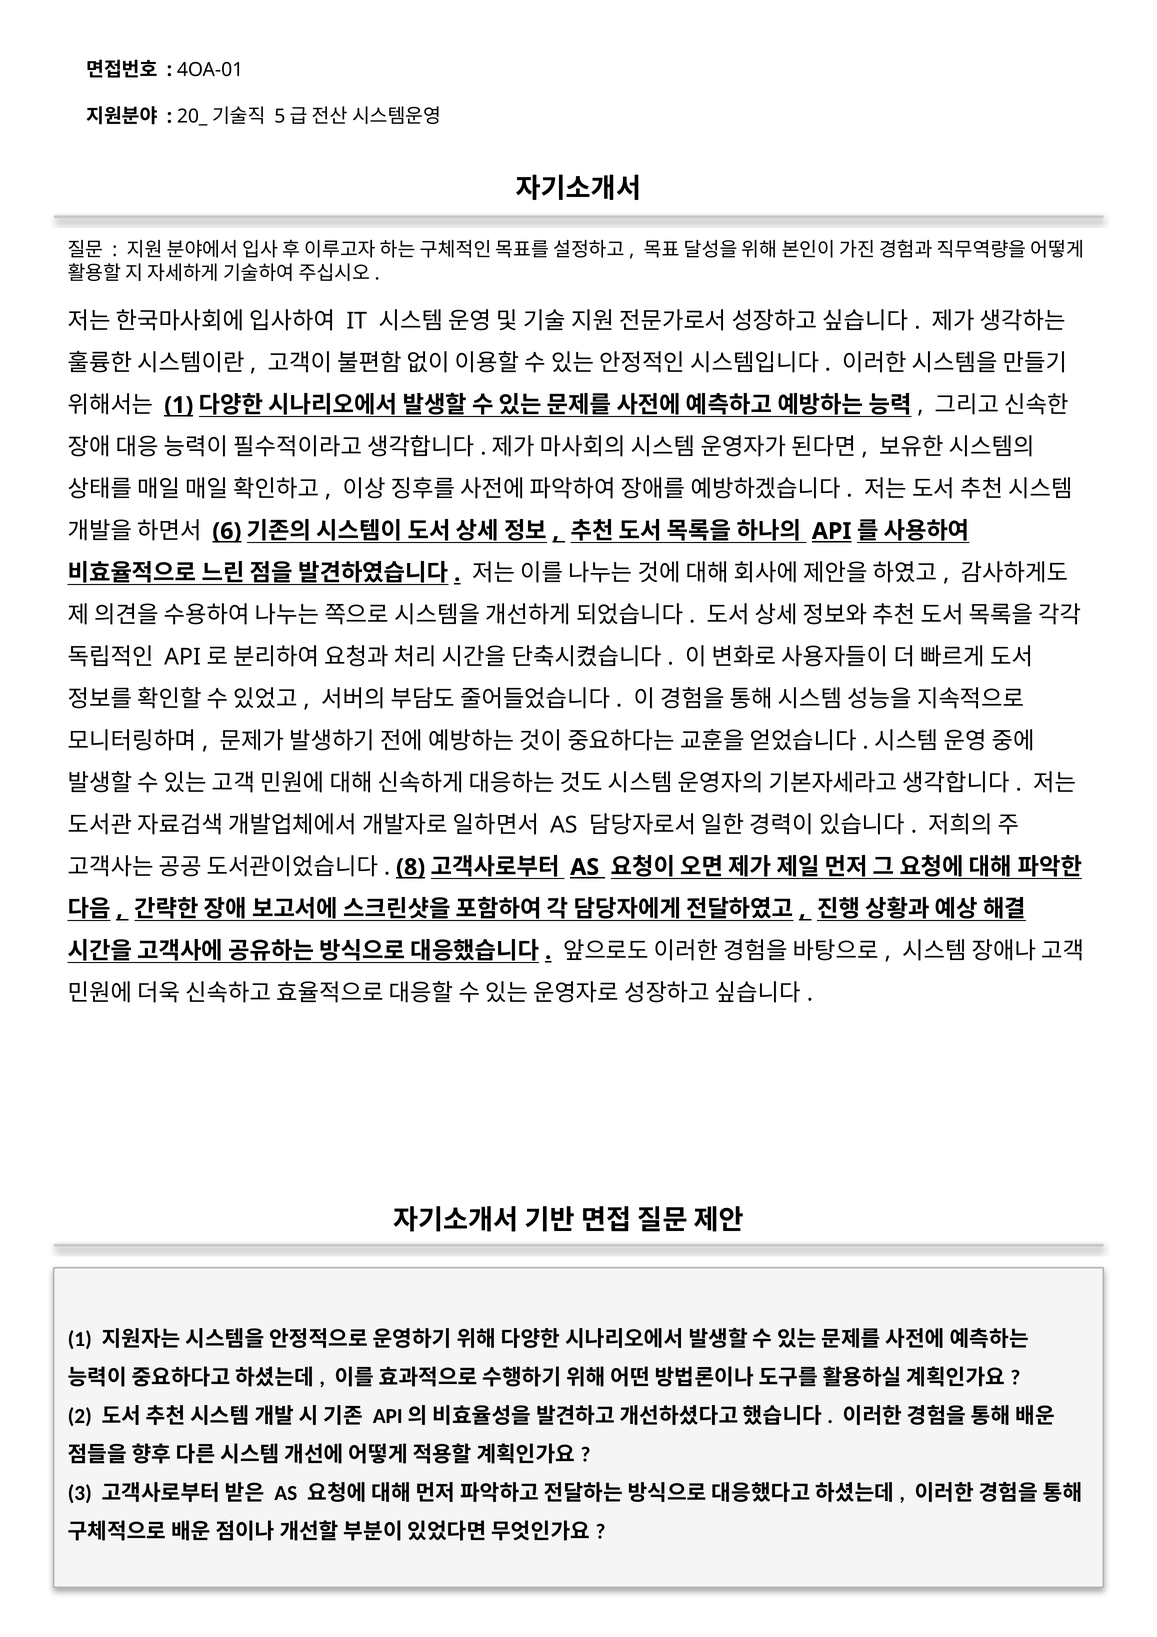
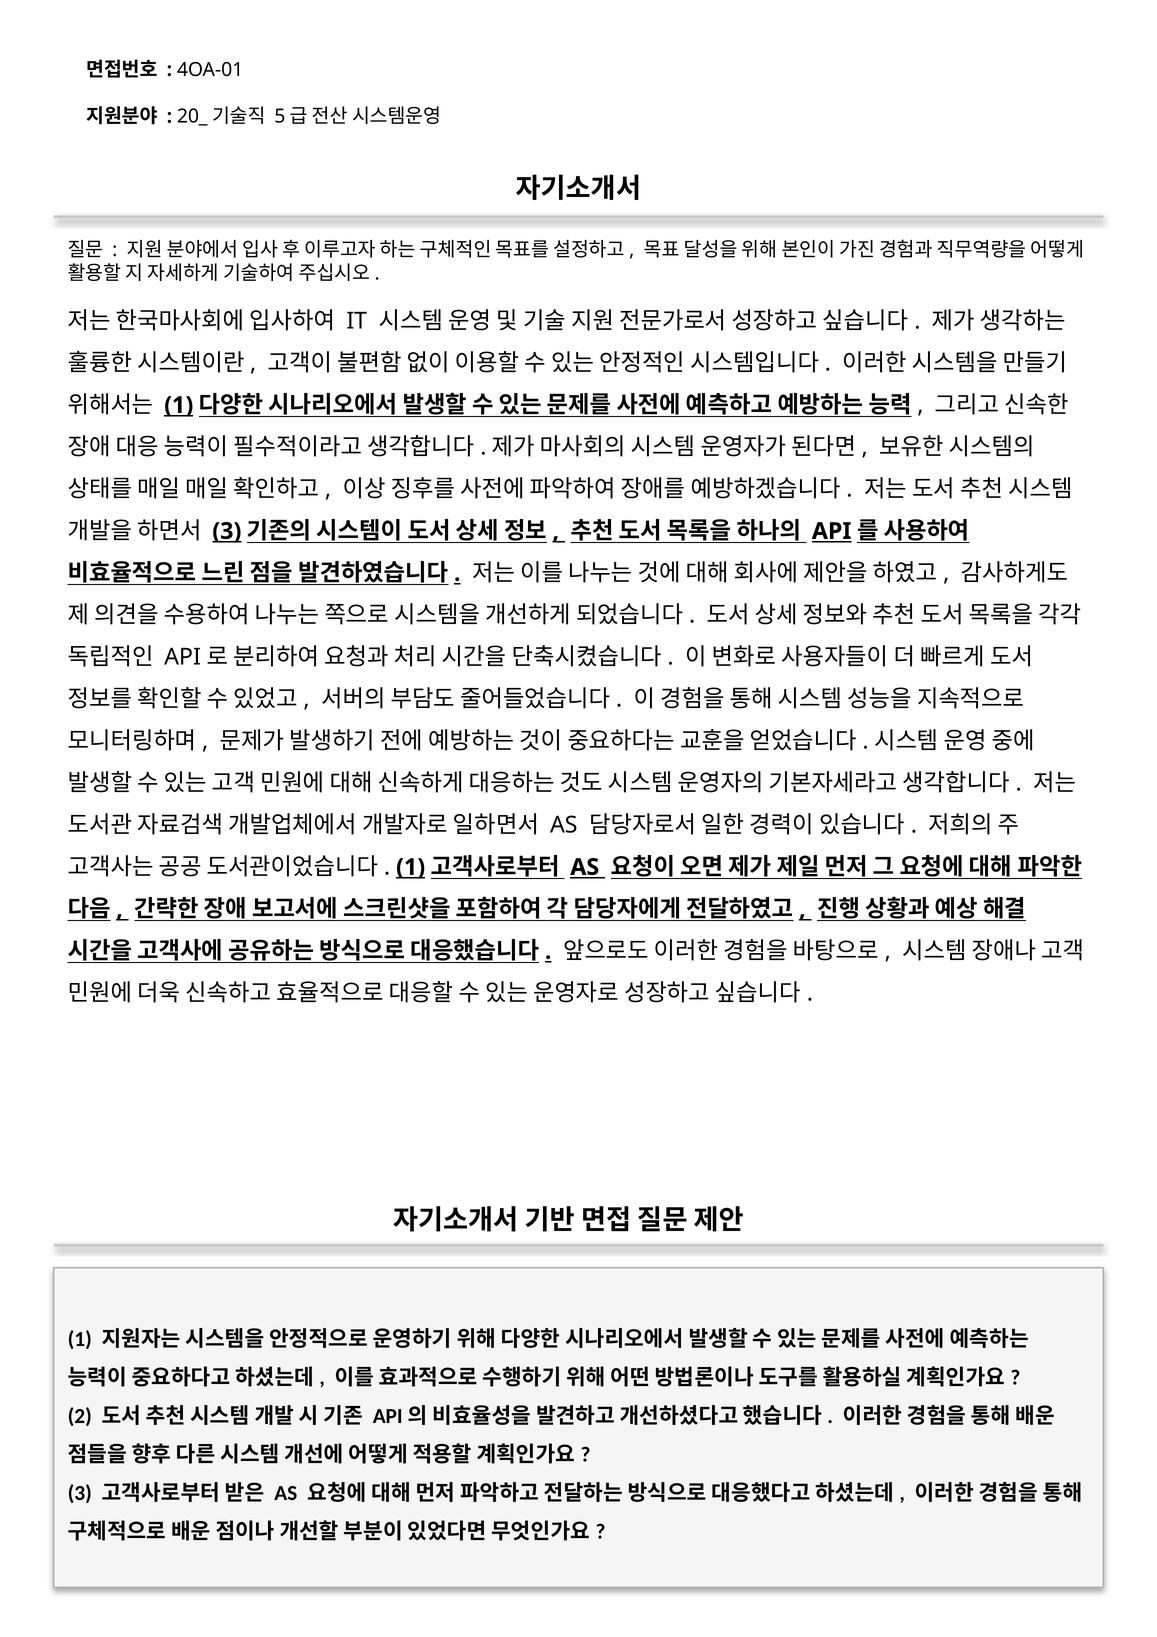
6 at (227, 531): 6 -> 3
8 at (411, 867): 8 -> 1
